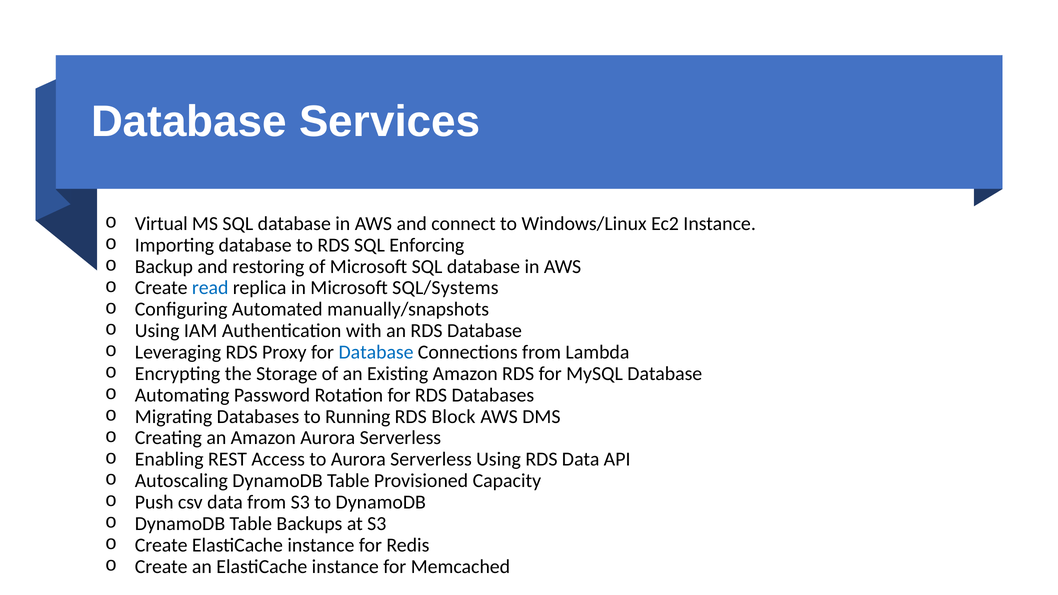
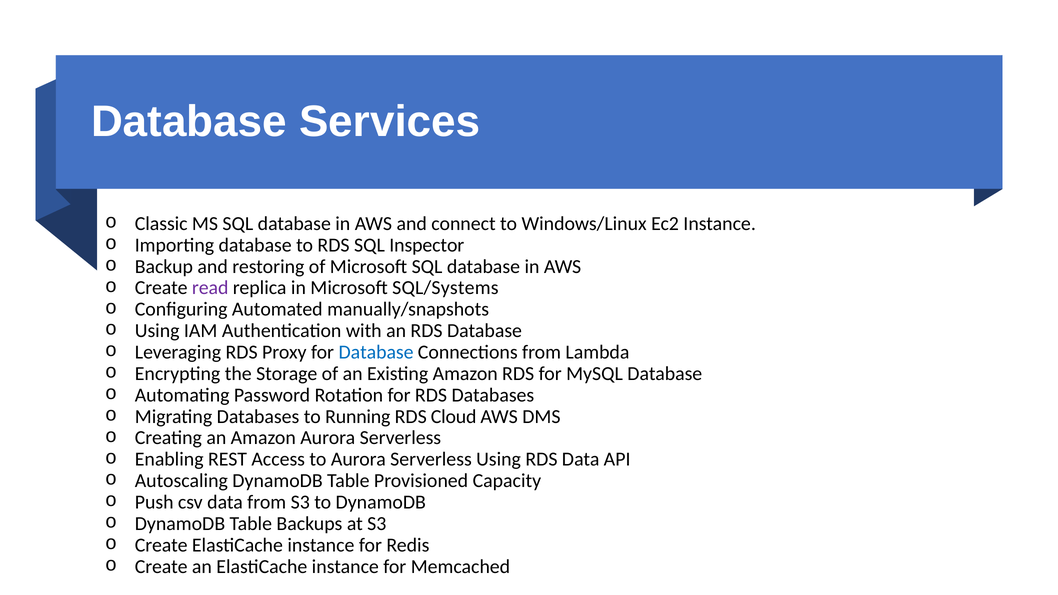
Virtual: Virtual -> Classic
Enforcing: Enforcing -> Inspector
read colour: blue -> purple
Block: Block -> Cloud
